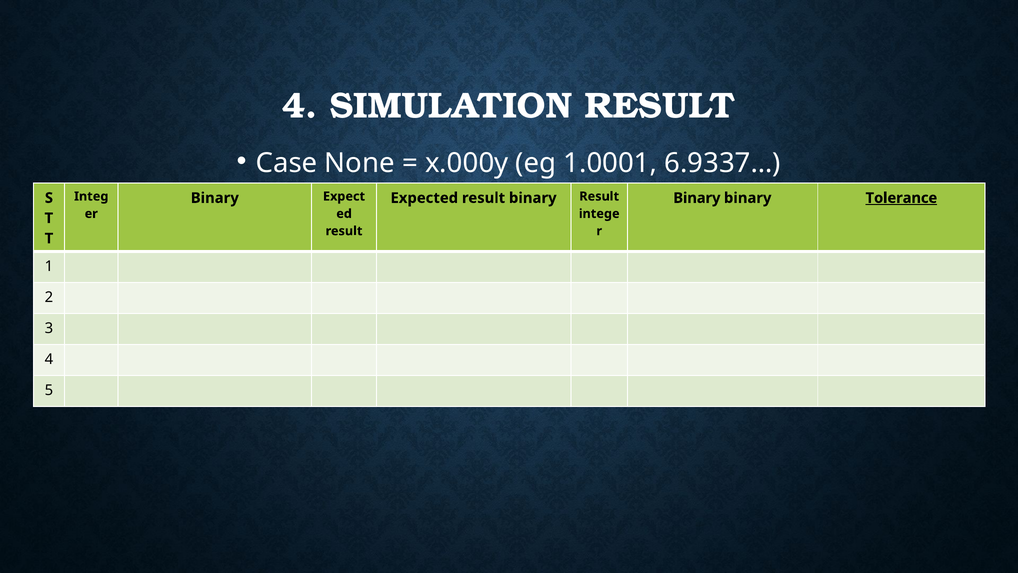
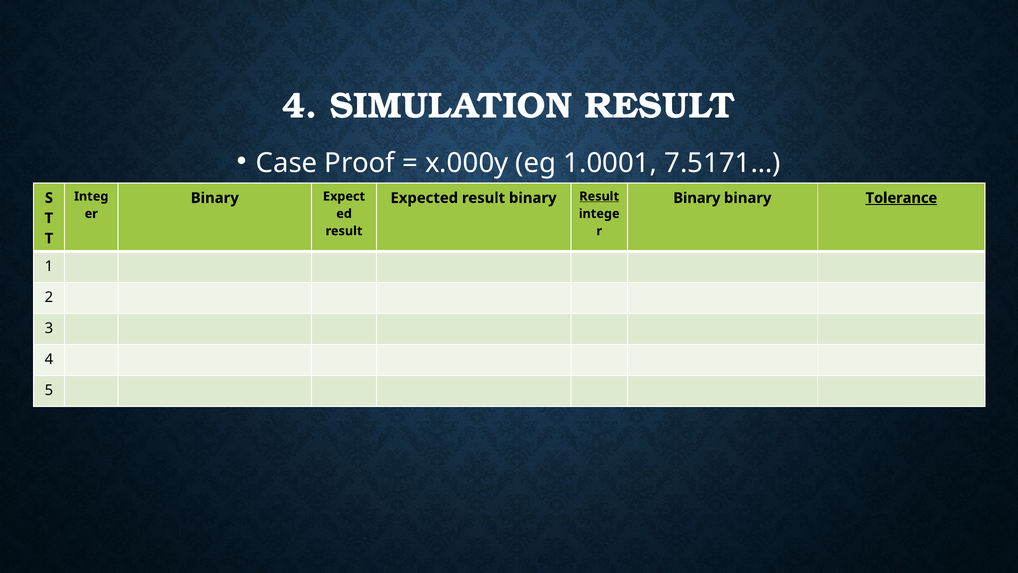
None: None -> Proof
6.9337…: 6.9337… -> 7.5171…
Result at (599, 196) underline: none -> present
